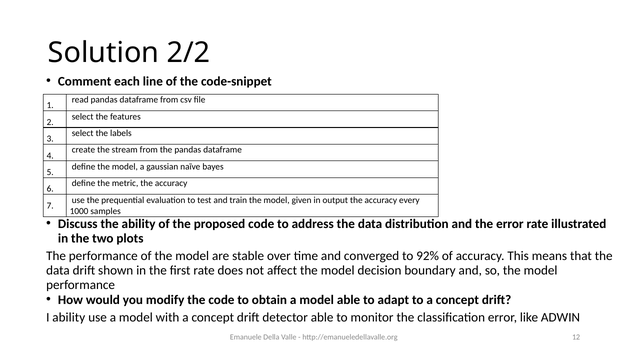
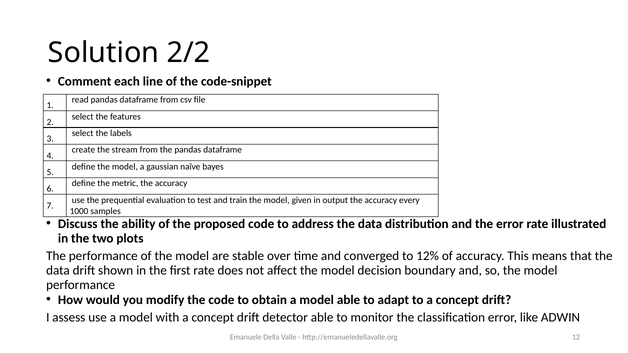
92%: 92% -> 12%
I ability: ability -> assess
